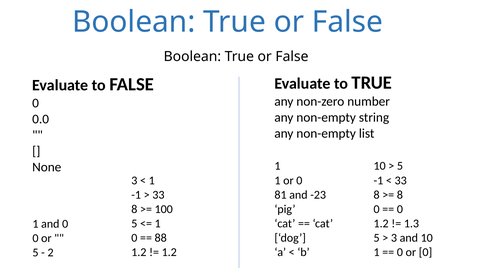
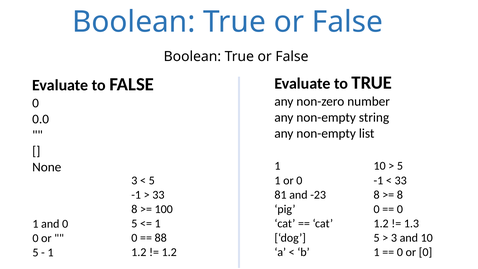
1 at (152, 180): 1 -> 5
2 at (51, 253): 2 -> 1
